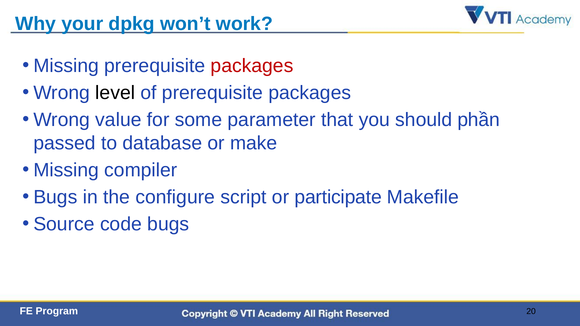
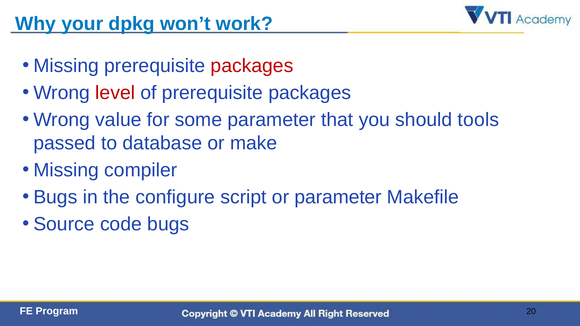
level colour: black -> red
phần: phần -> tools
or participate: participate -> parameter
